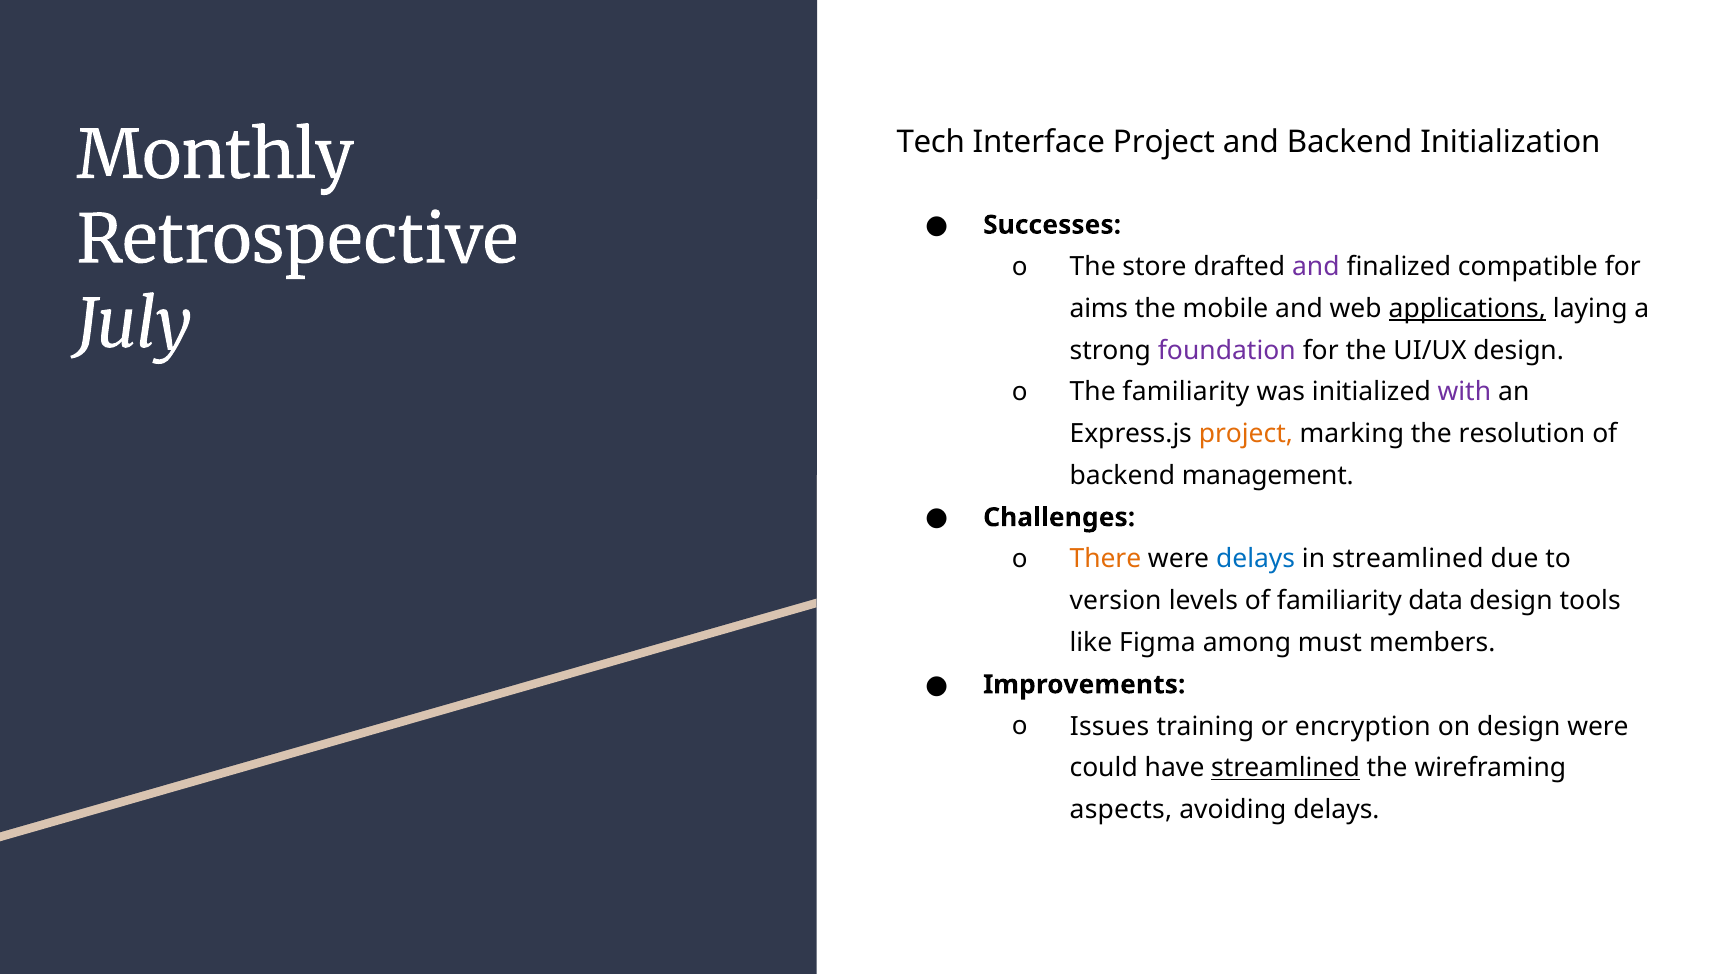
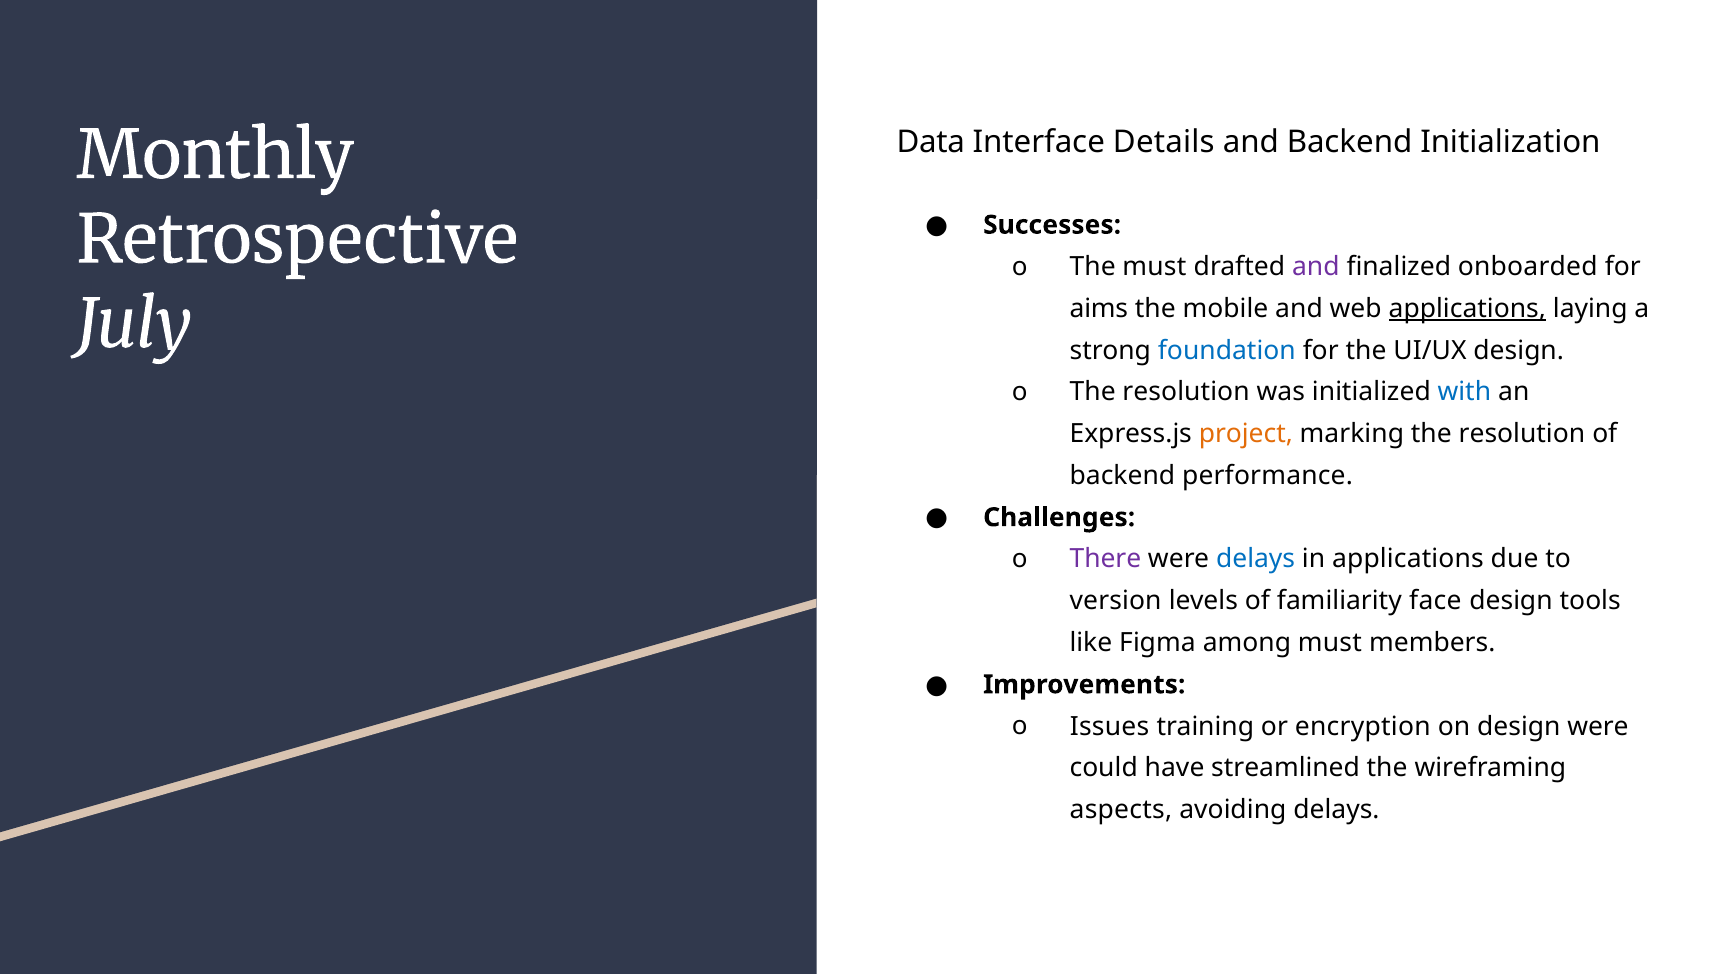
Tech: Tech -> Data
Interface Project: Project -> Details
The store: store -> must
compatible: compatible -> onboarded
foundation colour: purple -> blue
familiarity at (1186, 392): familiarity -> resolution
with colour: purple -> blue
management: management -> performance
There colour: orange -> purple
in streamlined: streamlined -> applications
data: data -> face
streamlined at (1286, 768) underline: present -> none
